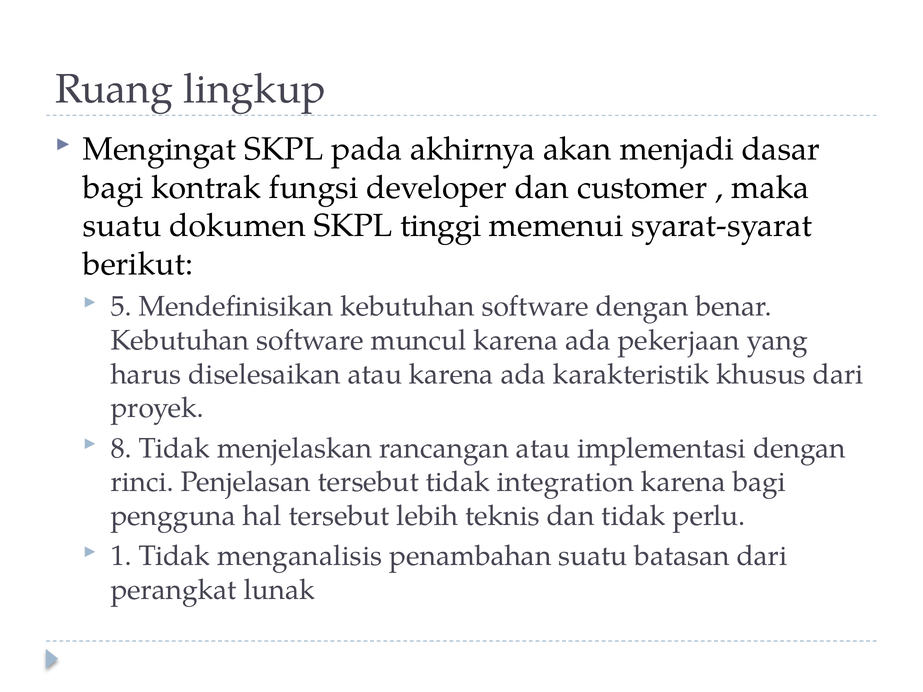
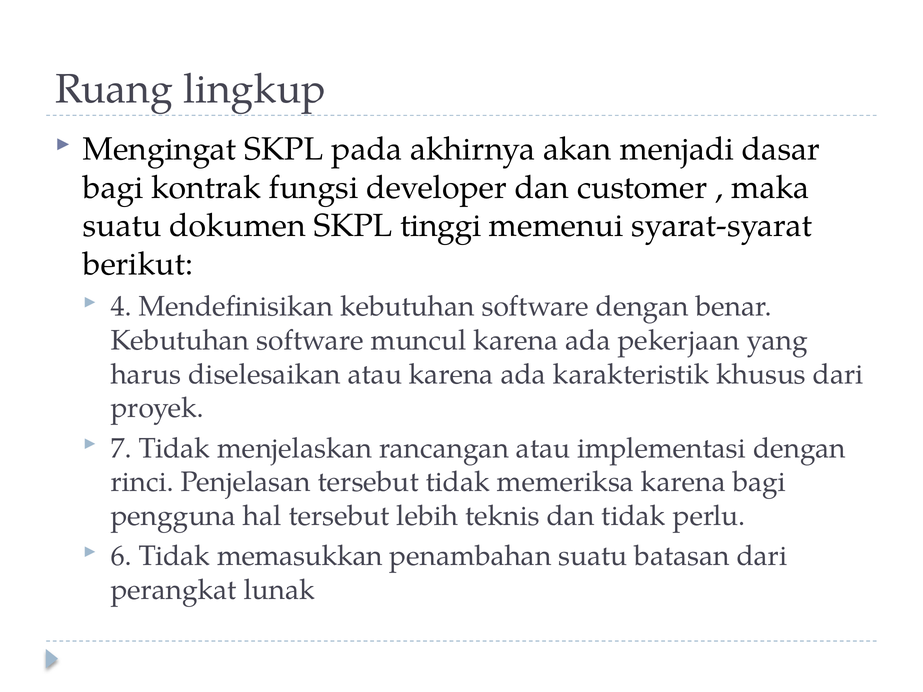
5: 5 -> 4
8: 8 -> 7
integration: integration -> memeriksa
1: 1 -> 6
menganalisis: menganalisis -> memasukkan
